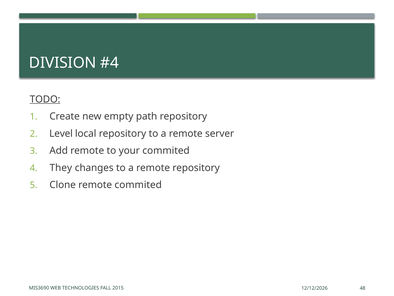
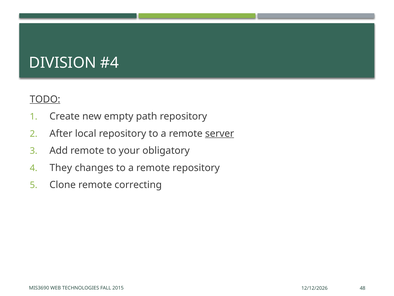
Level: Level -> After
server underline: none -> present
your commited: commited -> obligatory
remote commited: commited -> correcting
